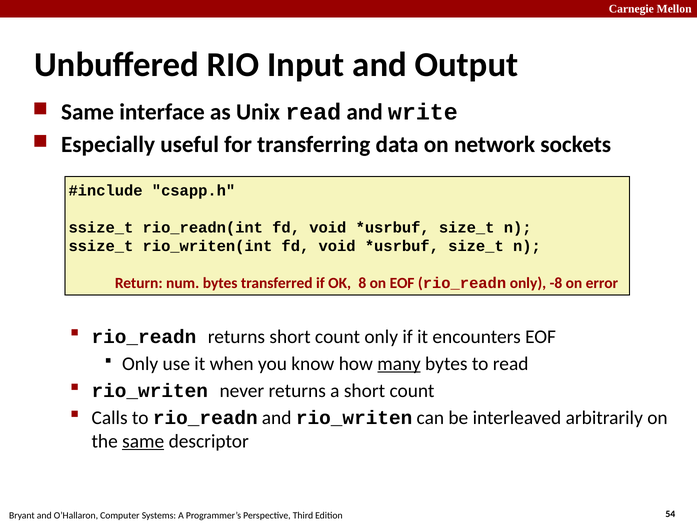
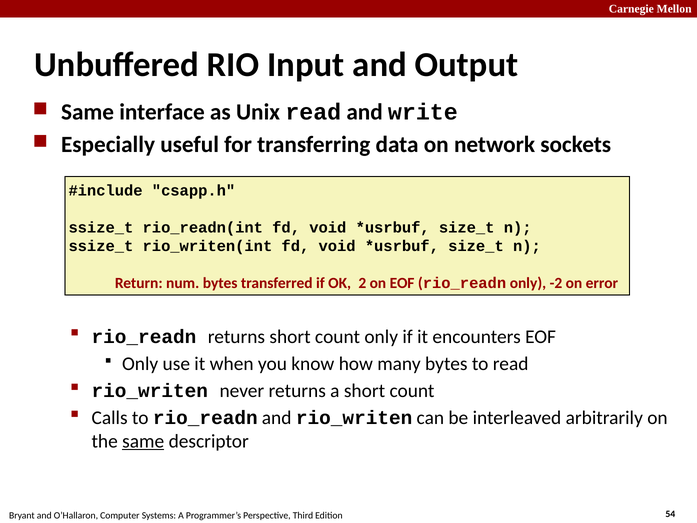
8: 8 -> 2
-8: -8 -> -2
many underline: present -> none
